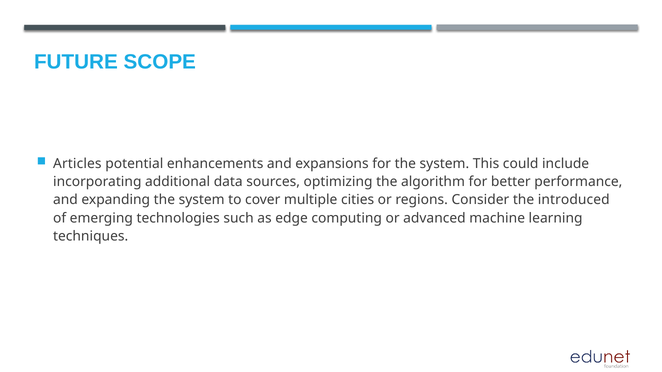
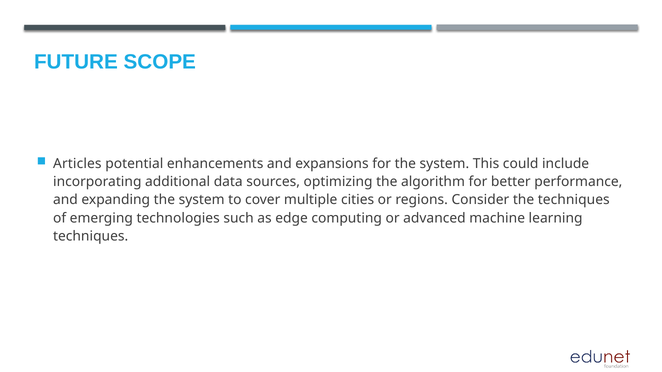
the introduced: introduced -> techniques
